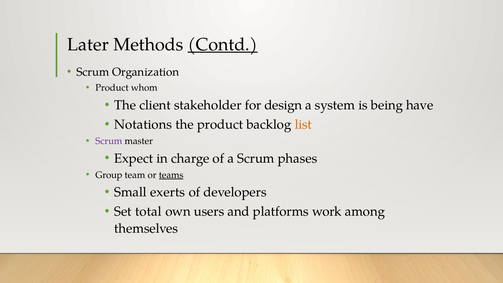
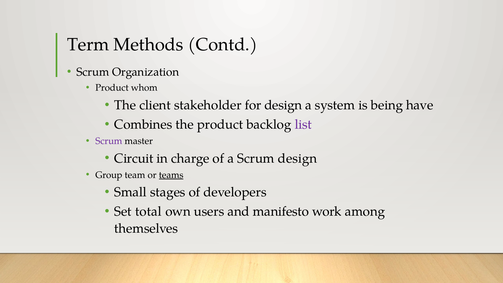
Later: Later -> Term
Contd underline: present -> none
Notations: Notations -> Combines
list colour: orange -> purple
Expect: Expect -> Circuit
Scrum phases: phases -> design
exerts: exerts -> stages
platforms: platforms -> manifesto
